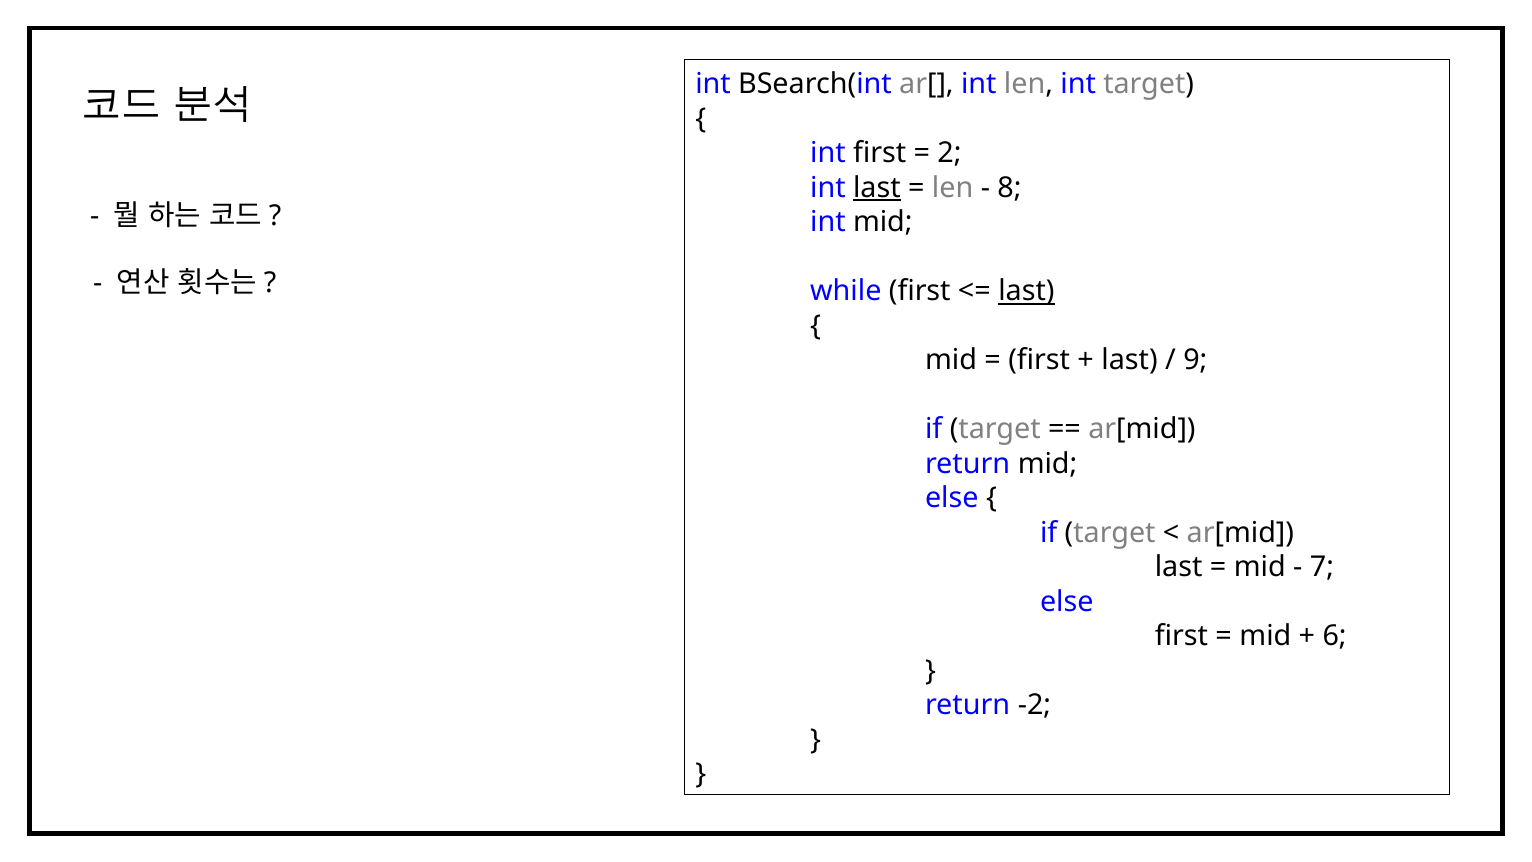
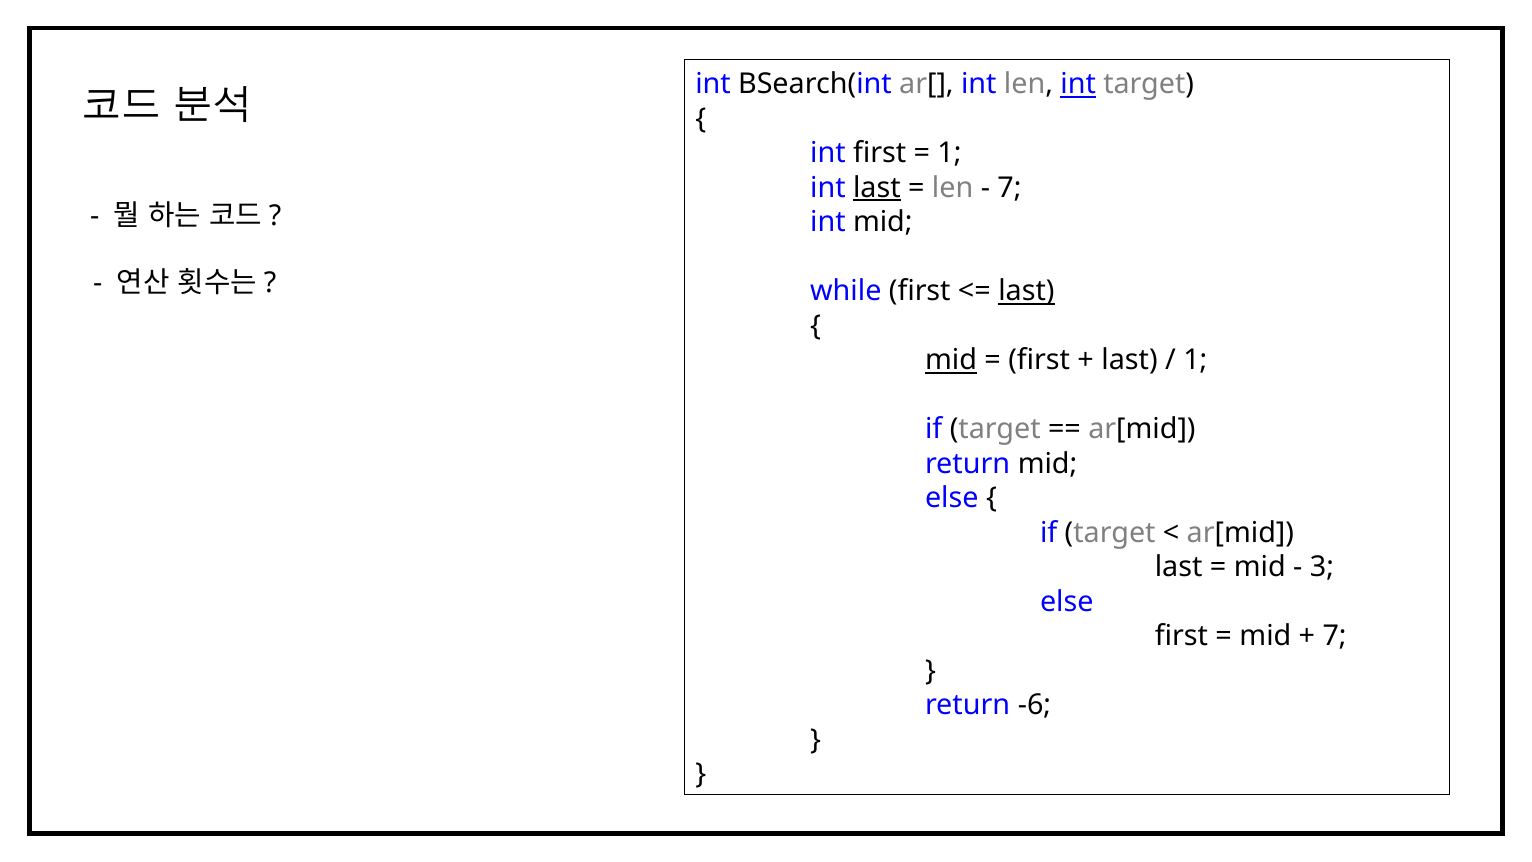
int at (1078, 84) underline: none -> present
2 at (950, 153): 2 -> 1
8 at (1010, 188): 8 -> 7
mid at (951, 360) underline: none -> present
9 at (1195, 360): 9 -> 1
7: 7 -> 3
6 at (1335, 636): 6 -> 7
-2: -2 -> -6
